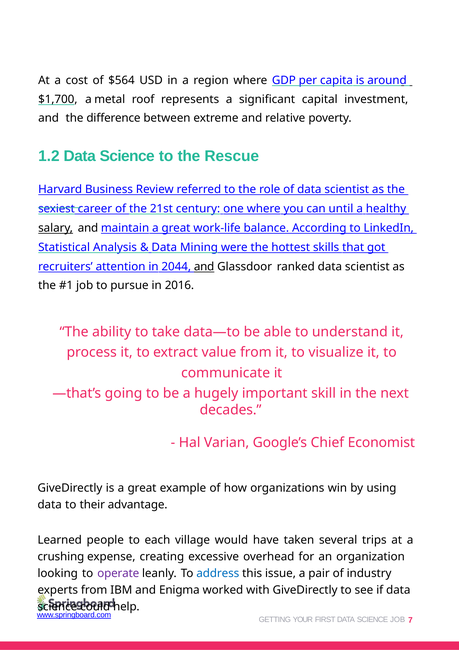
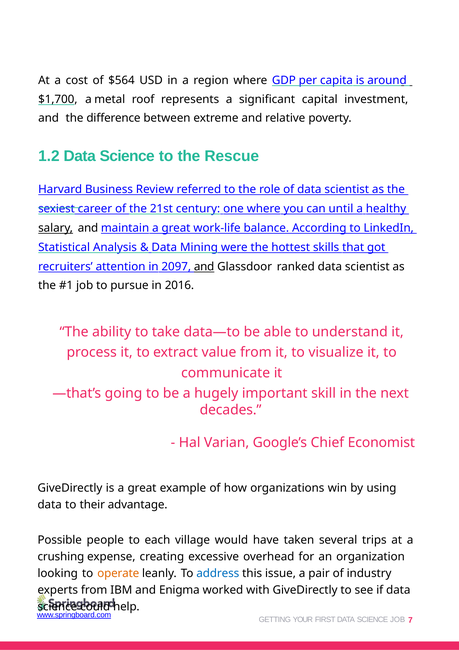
2044: 2044 -> 2097
Learned: Learned -> Possible
operate colour: purple -> orange
